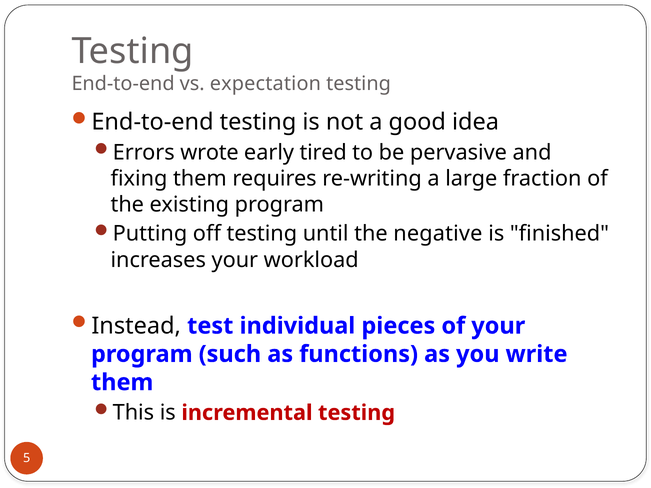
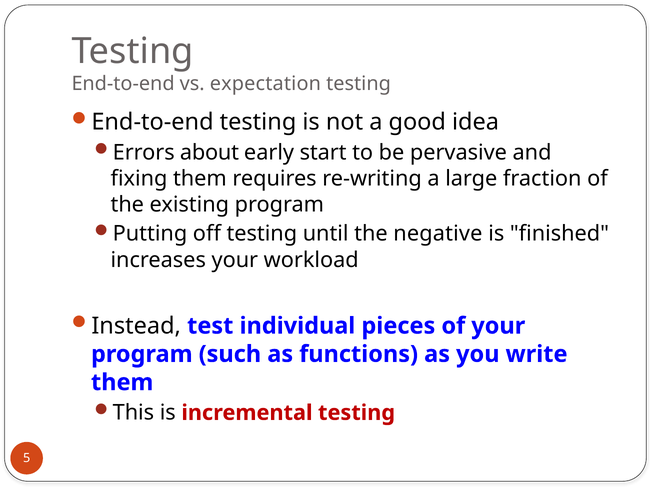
wrote: wrote -> about
tired: tired -> start
